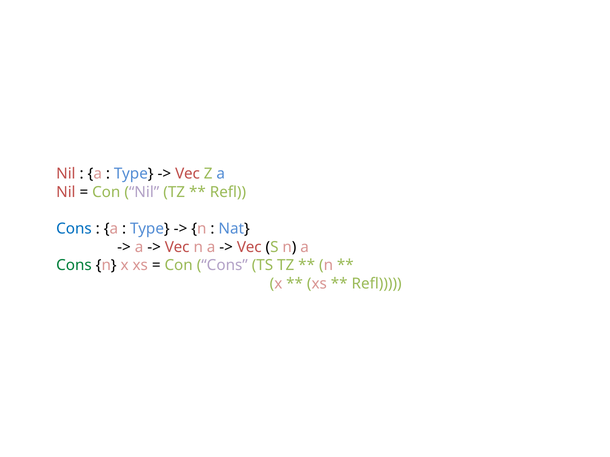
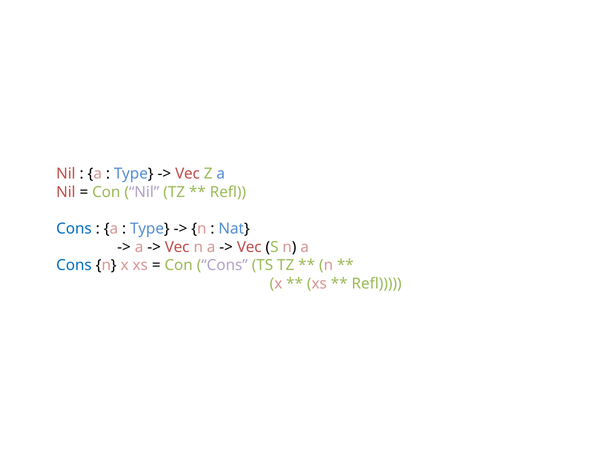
Cons at (74, 266) colour: green -> blue
